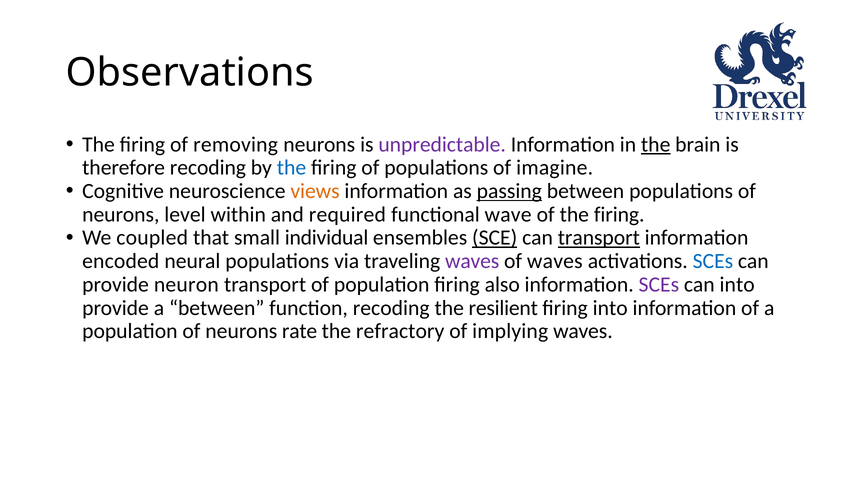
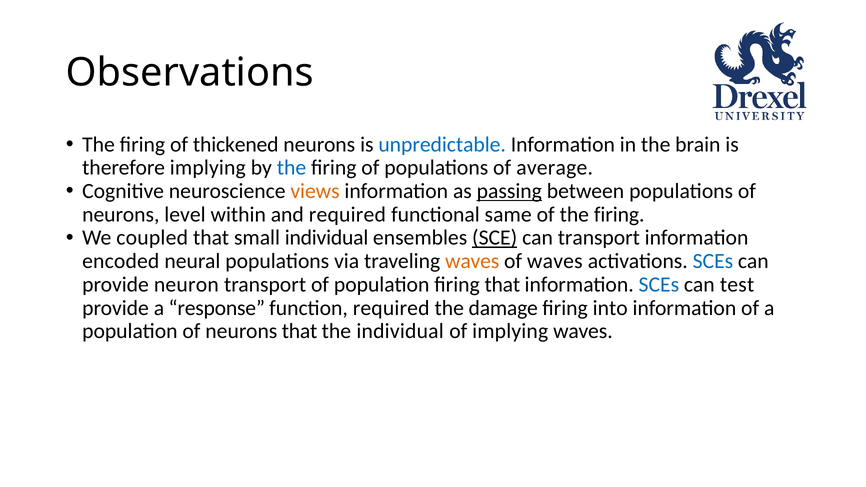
removing: removing -> thickened
unpredictable colour: purple -> blue
the at (656, 144) underline: present -> none
therefore recoding: recoding -> implying
imagine: imagine -> average
wave: wave -> same
transport at (599, 238) underline: present -> none
waves at (472, 261) colour: purple -> orange
firing also: also -> that
SCEs at (659, 285) colour: purple -> blue
can into: into -> test
a between: between -> response
function recoding: recoding -> required
resilient: resilient -> damage
neurons rate: rate -> that
the refractory: refractory -> individual
